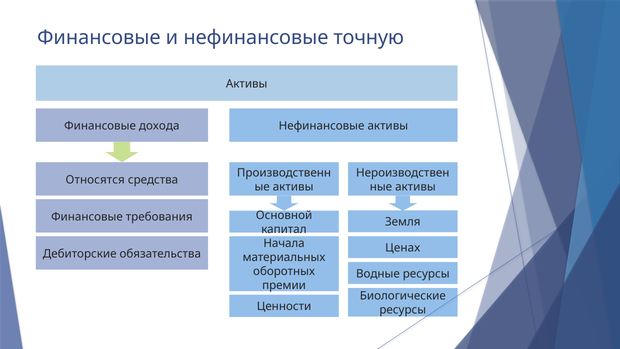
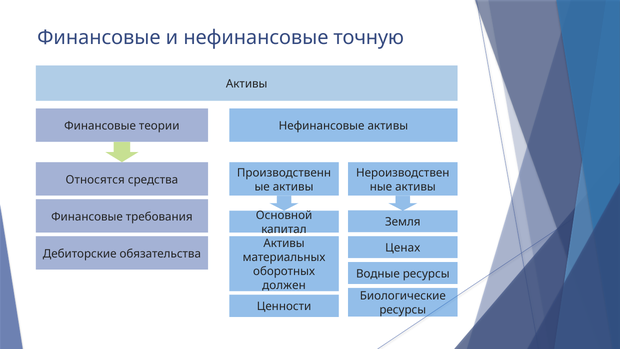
дохода: дохода -> теории
Начала at (284, 243): Начала -> Активы
премии: премии -> должен
